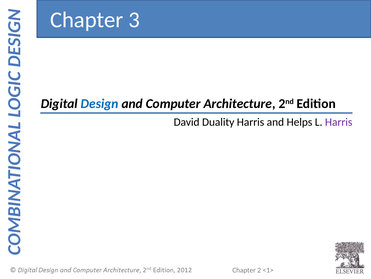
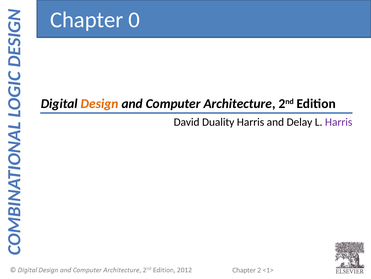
3: 3 -> 0
Design colour: blue -> orange
Helps: Helps -> Delay
